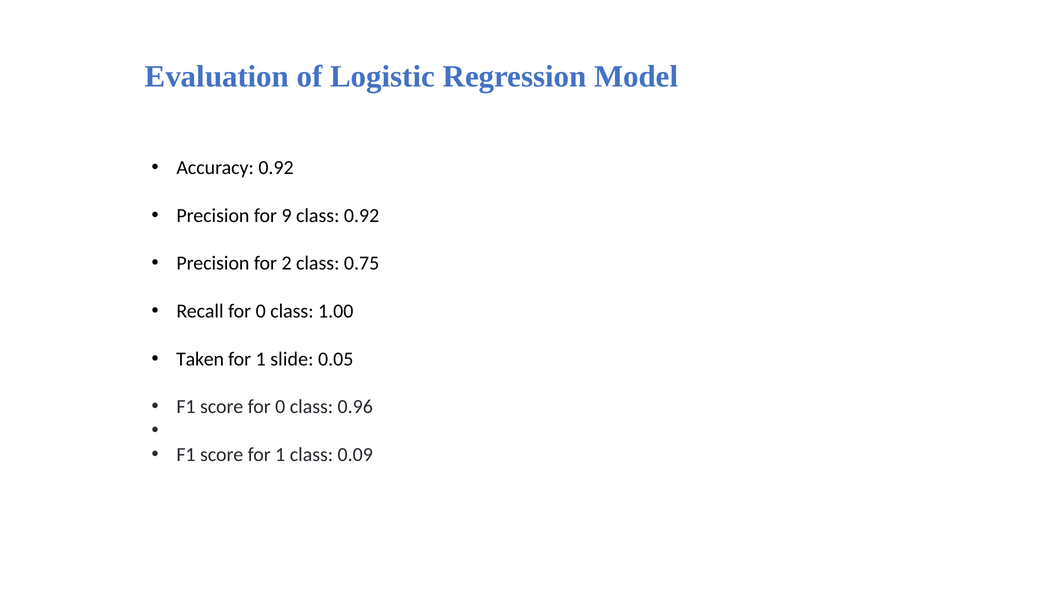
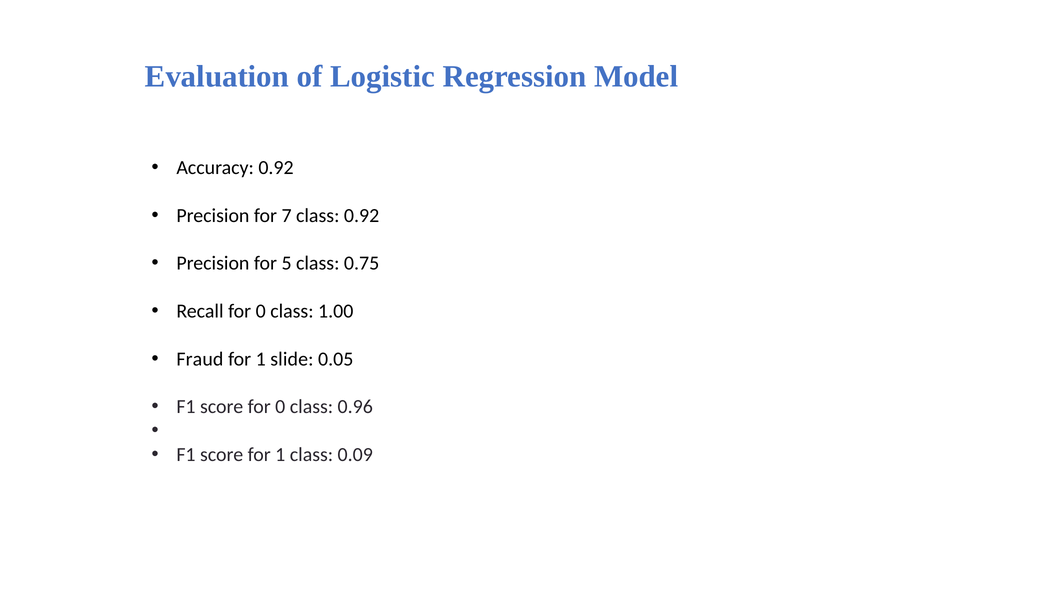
9: 9 -> 7
2: 2 -> 5
Taken: Taken -> Fraud
